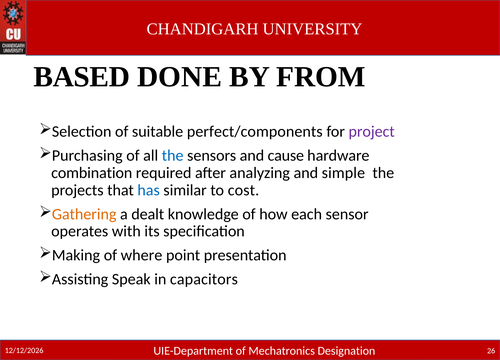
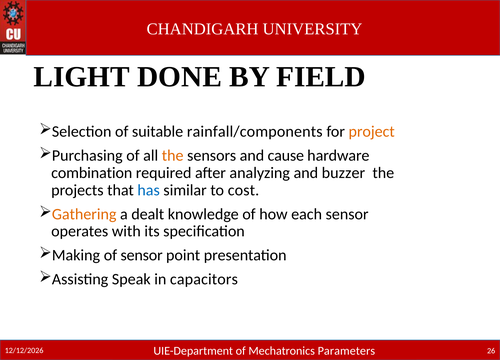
BASED: BASED -> LIGHT
FROM: FROM -> FIELD
perfect/components: perfect/components -> rainfall/components
project colour: purple -> orange
the at (173, 156) colour: blue -> orange
simple: simple -> buzzer
of where: where -> sensor
Designation: Designation -> Parameters
